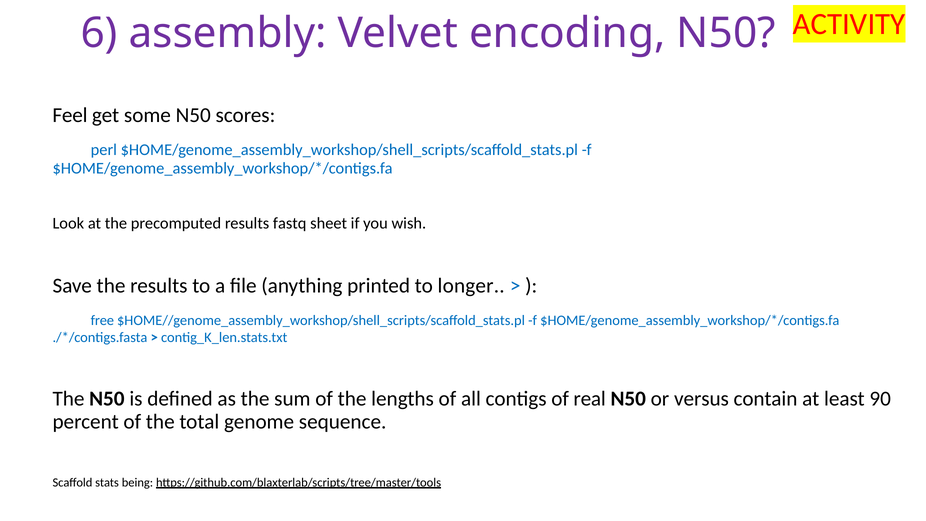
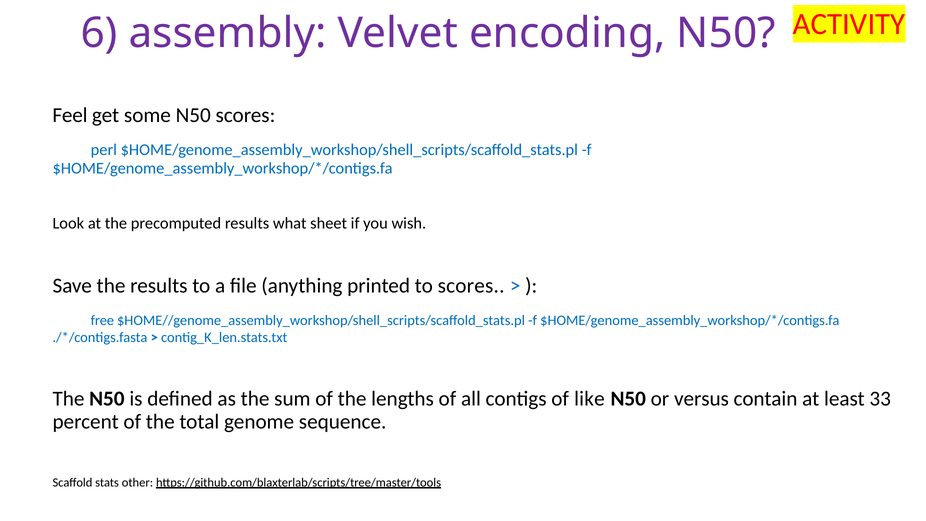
fastq: fastq -> what
to longer: longer -> scores
real: real -> like
90: 90 -> 33
being: being -> other
